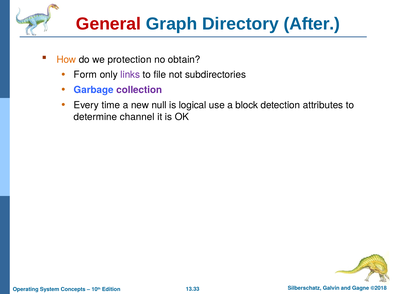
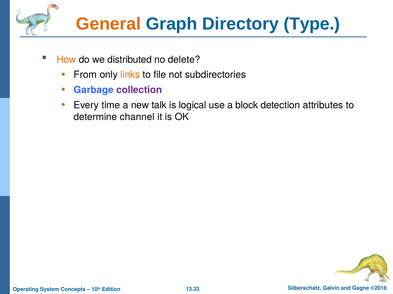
General colour: red -> orange
After: After -> Type
protection: protection -> distributed
obtain: obtain -> delete
Form: Form -> From
links colour: purple -> orange
null: null -> talk
